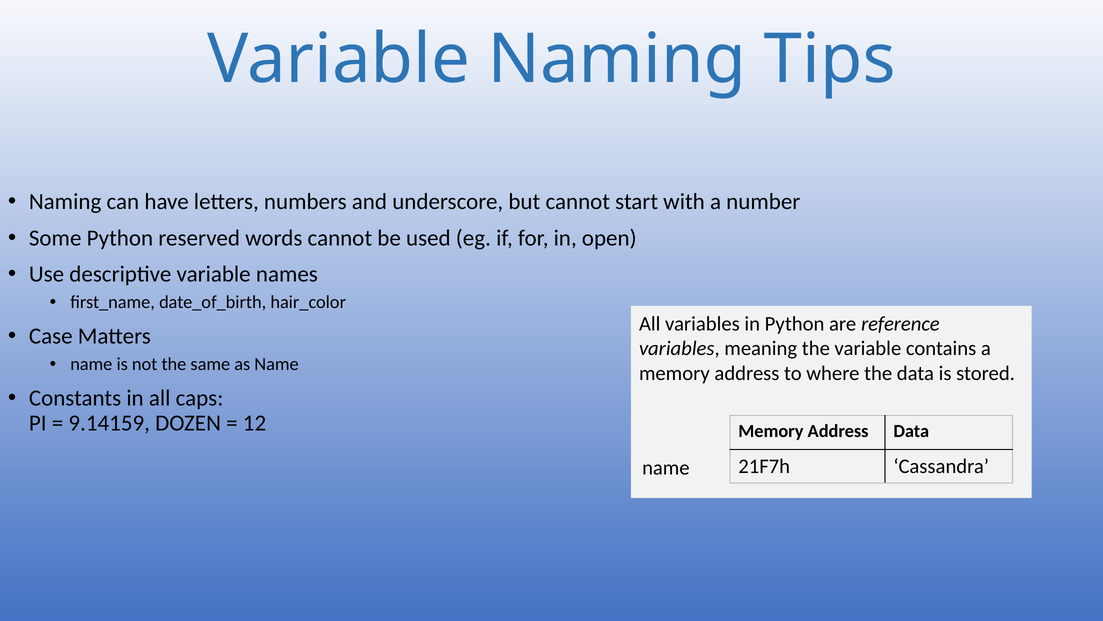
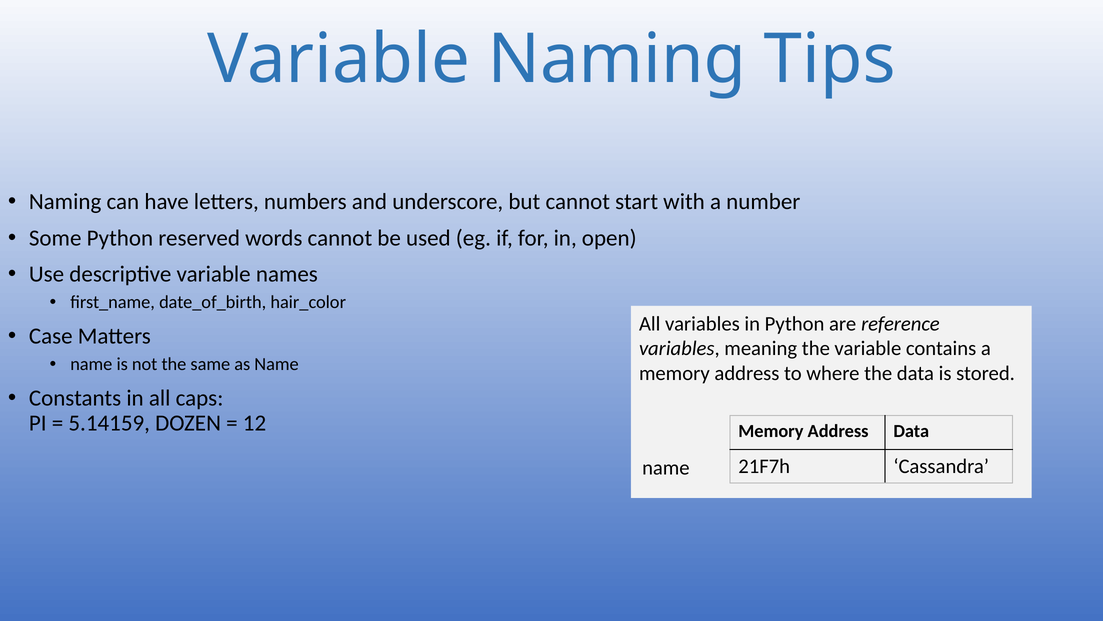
9.14159: 9.14159 -> 5.14159
